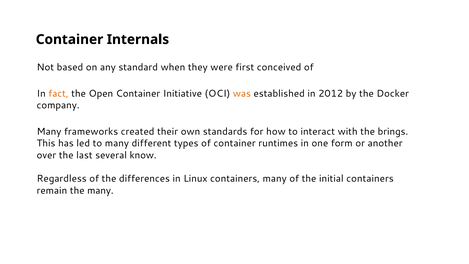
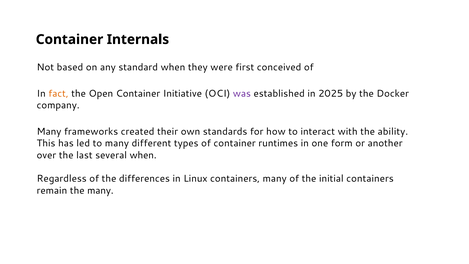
was colour: orange -> purple
2012: 2012 -> 2025
brings: brings -> ability
several know: know -> when
